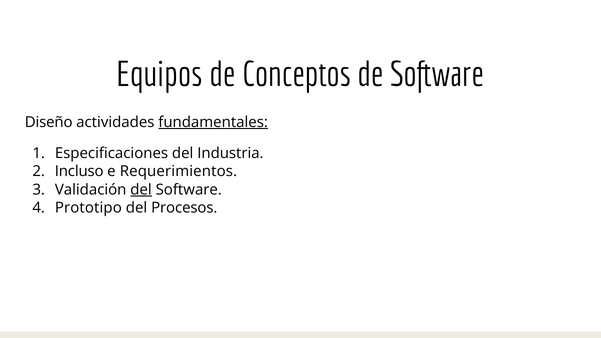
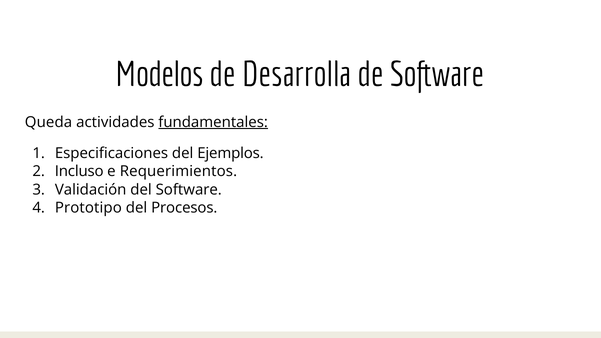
Equipos: Equipos -> Modelos
Conceptos: Conceptos -> Desarrolla
Diseño: Diseño -> Queda
Industria: Industria -> Ejemplos
del at (141, 190) underline: present -> none
